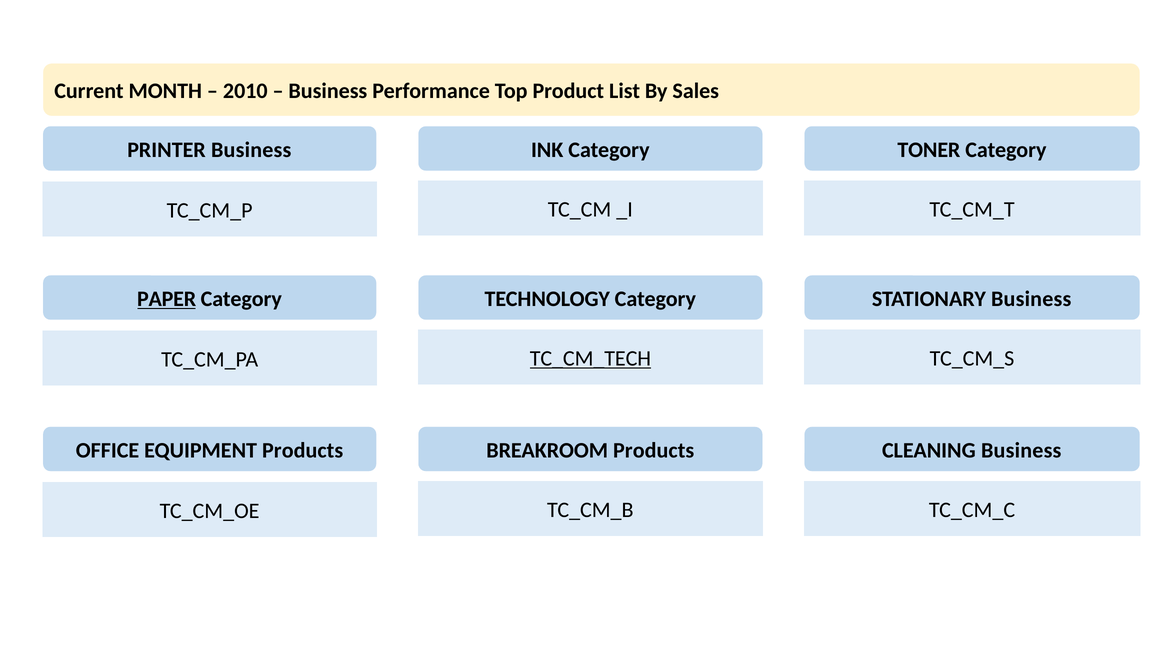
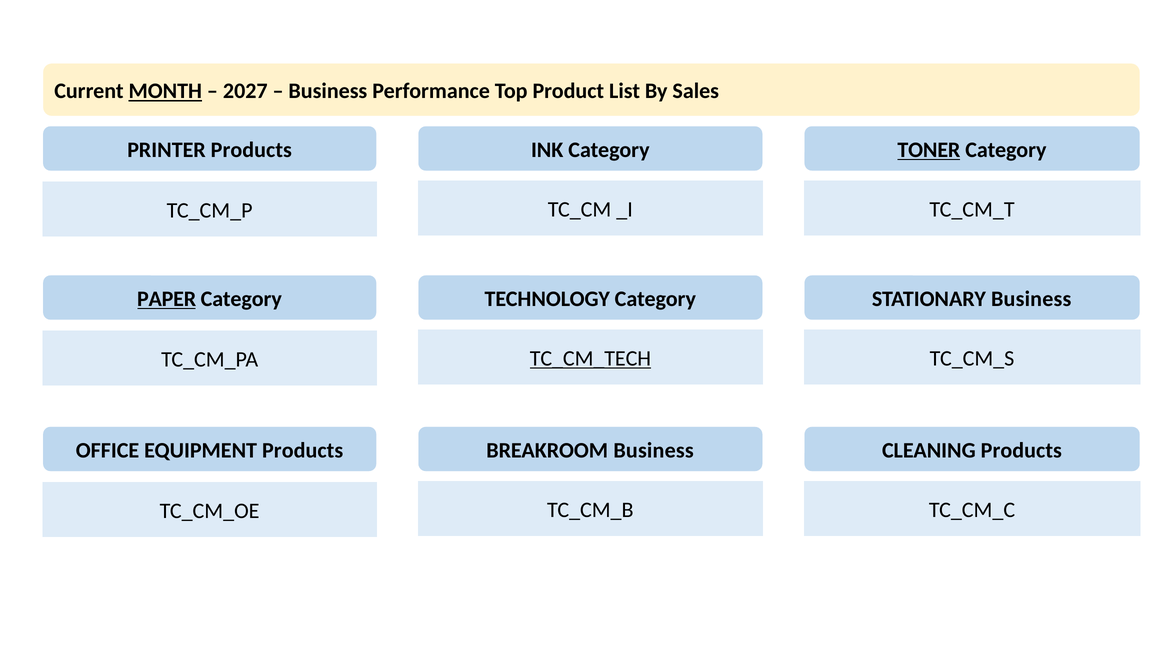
MONTH underline: none -> present
2010: 2010 -> 2027
PRINTER Business: Business -> Products
TONER underline: none -> present
BREAKROOM Products: Products -> Business
CLEANING Business: Business -> Products
